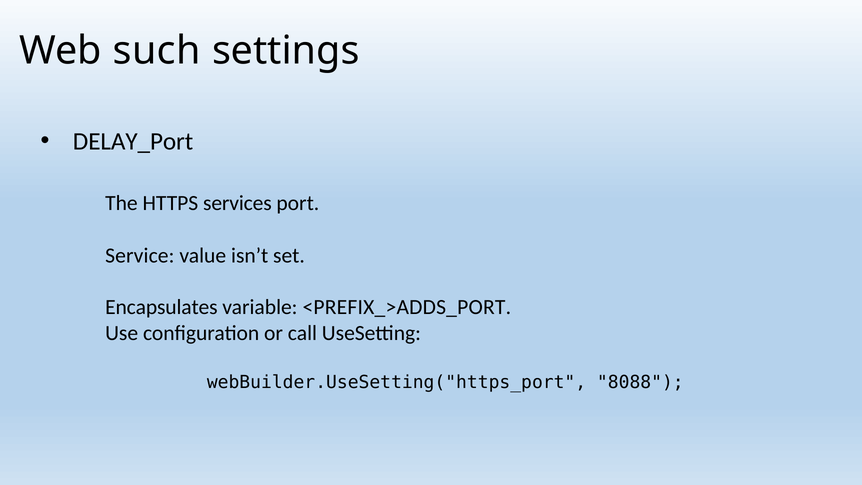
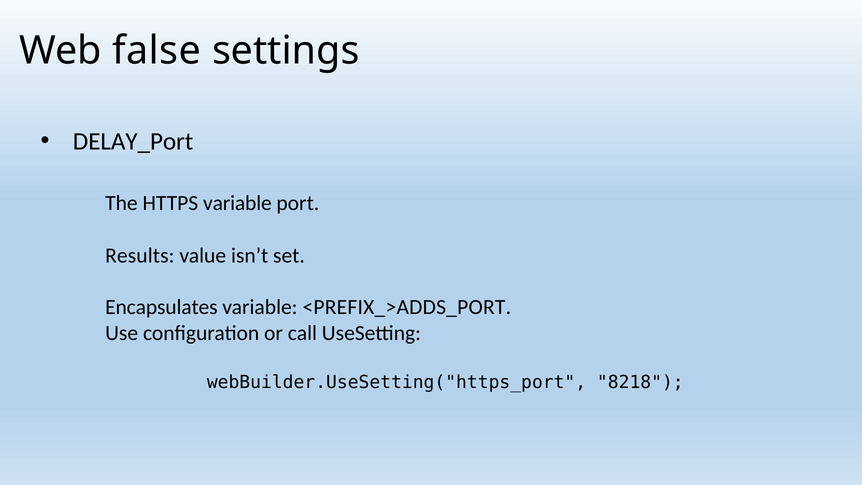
such: such -> false
HTTPS services: services -> variable
Service: Service -> Results
8088: 8088 -> 8218
